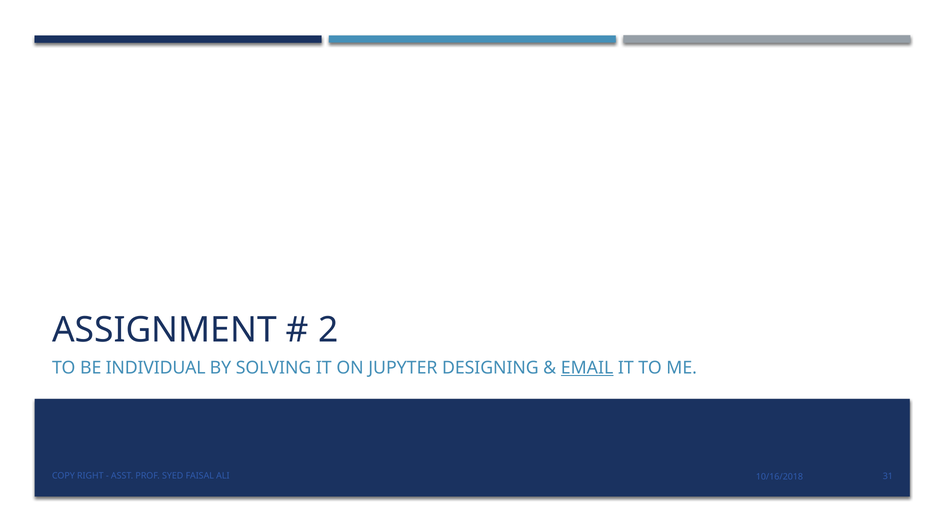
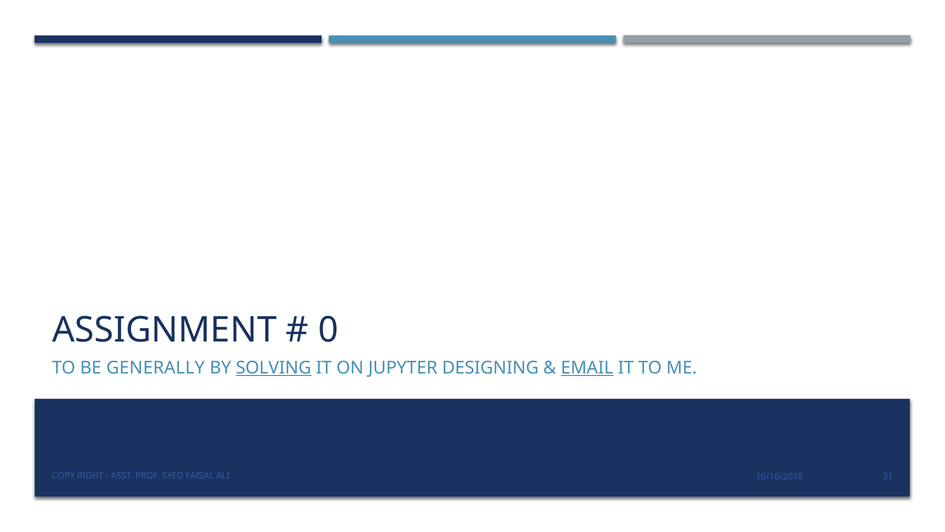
2: 2 -> 0
INDIVIDUAL: INDIVIDUAL -> GENERALLY
SOLVING underline: none -> present
